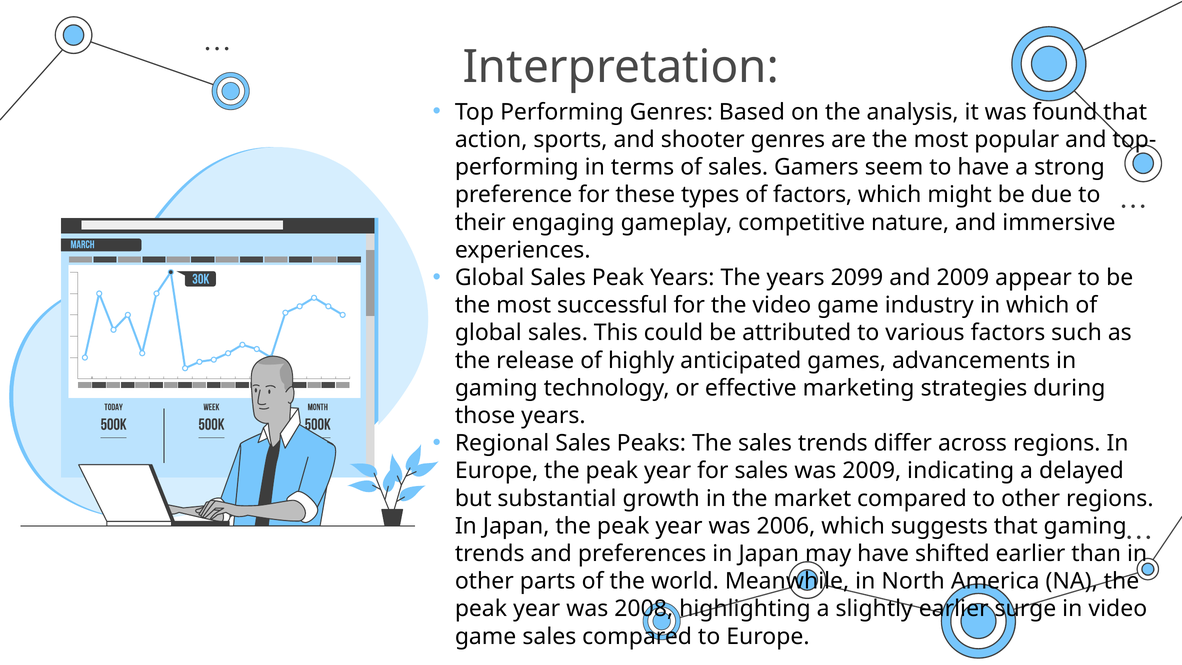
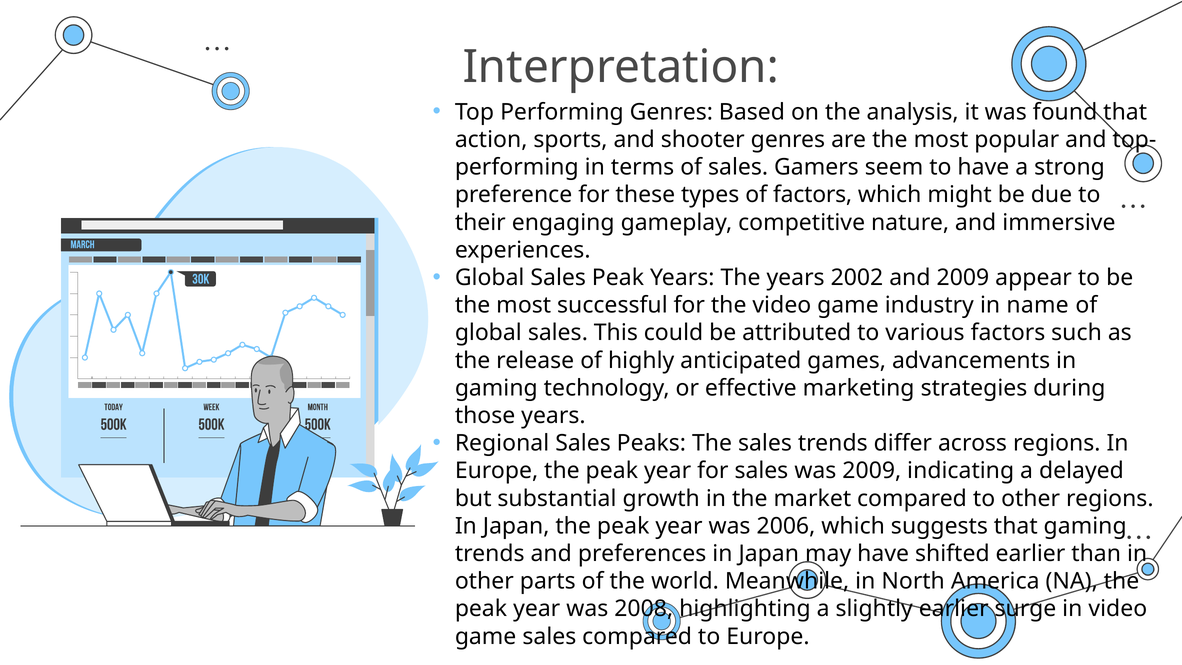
2099: 2099 -> 2002
in which: which -> name
